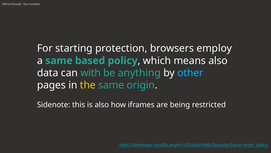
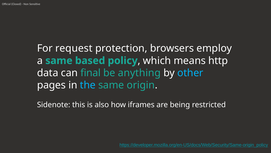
starting: starting -> request
means also: also -> http
with: with -> final
the colour: yellow -> light blue
